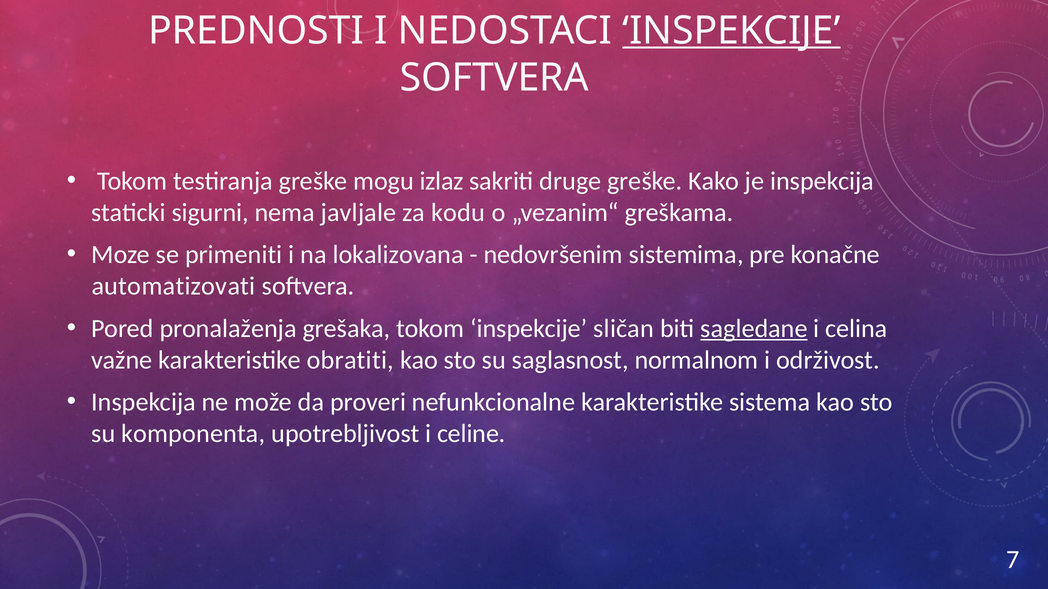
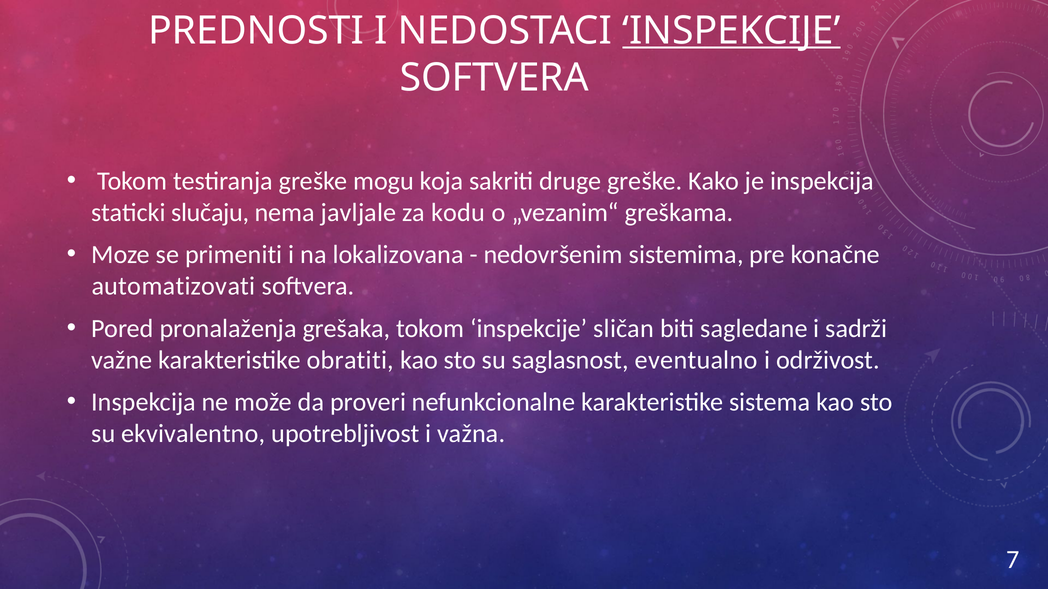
izlaz: izlaz -> koja
sigurni: sigurni -> slučaju
sagledane underline: present -> none
celina: celina -> sadrži
normalnom: normalnom -> eventualno
komponenta: komponenta -> ekvivalentno
celine: celine -> važna
